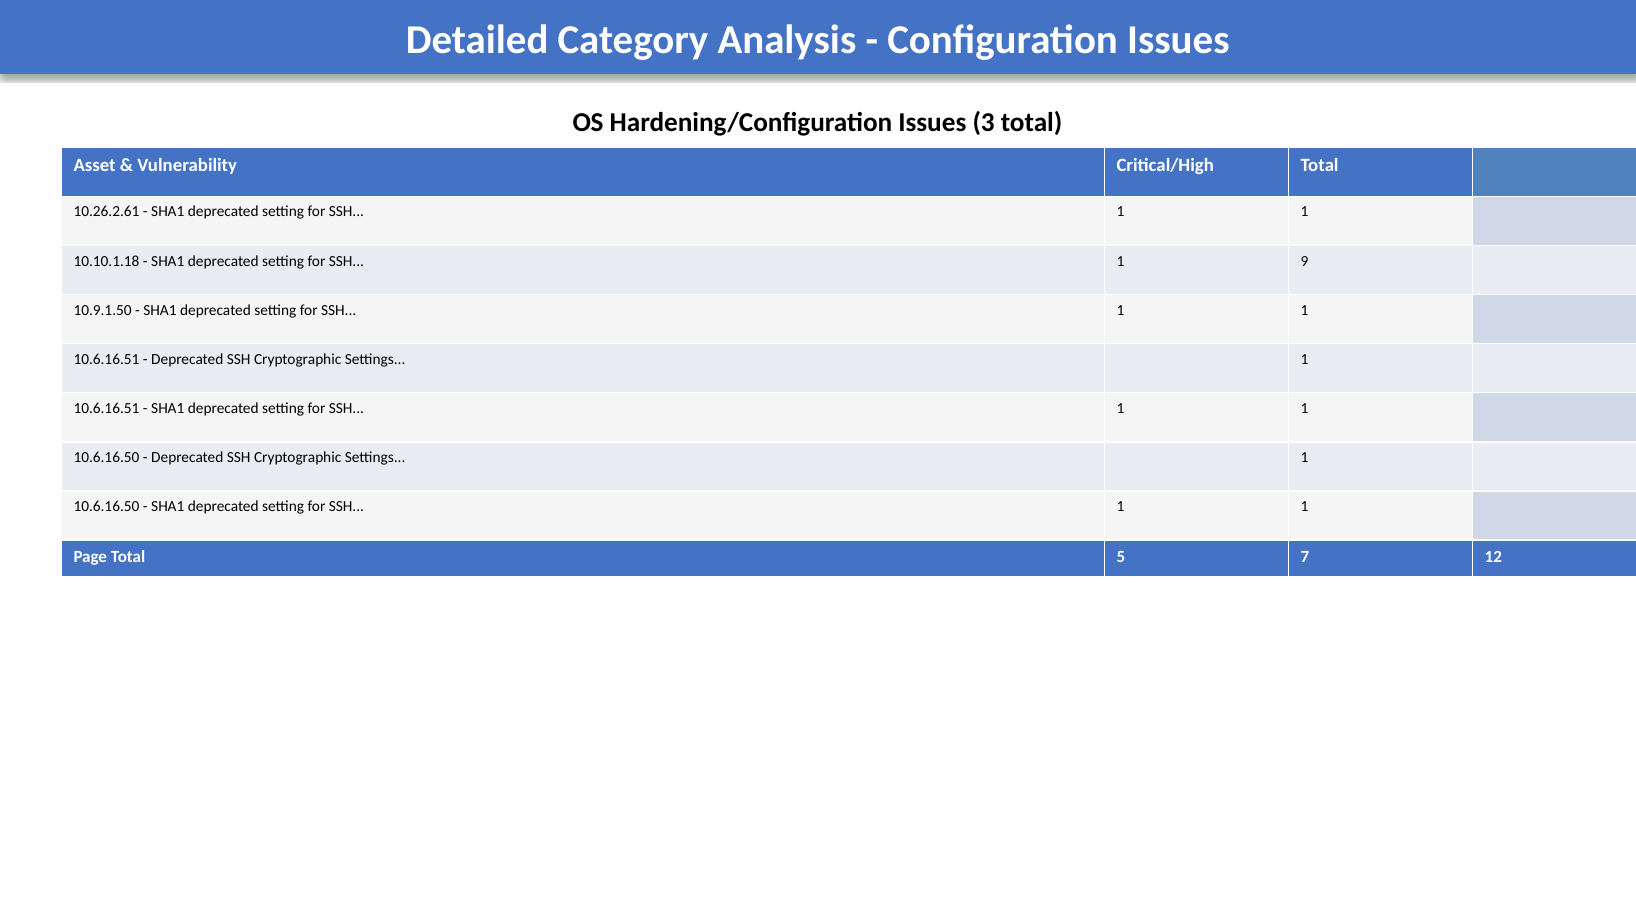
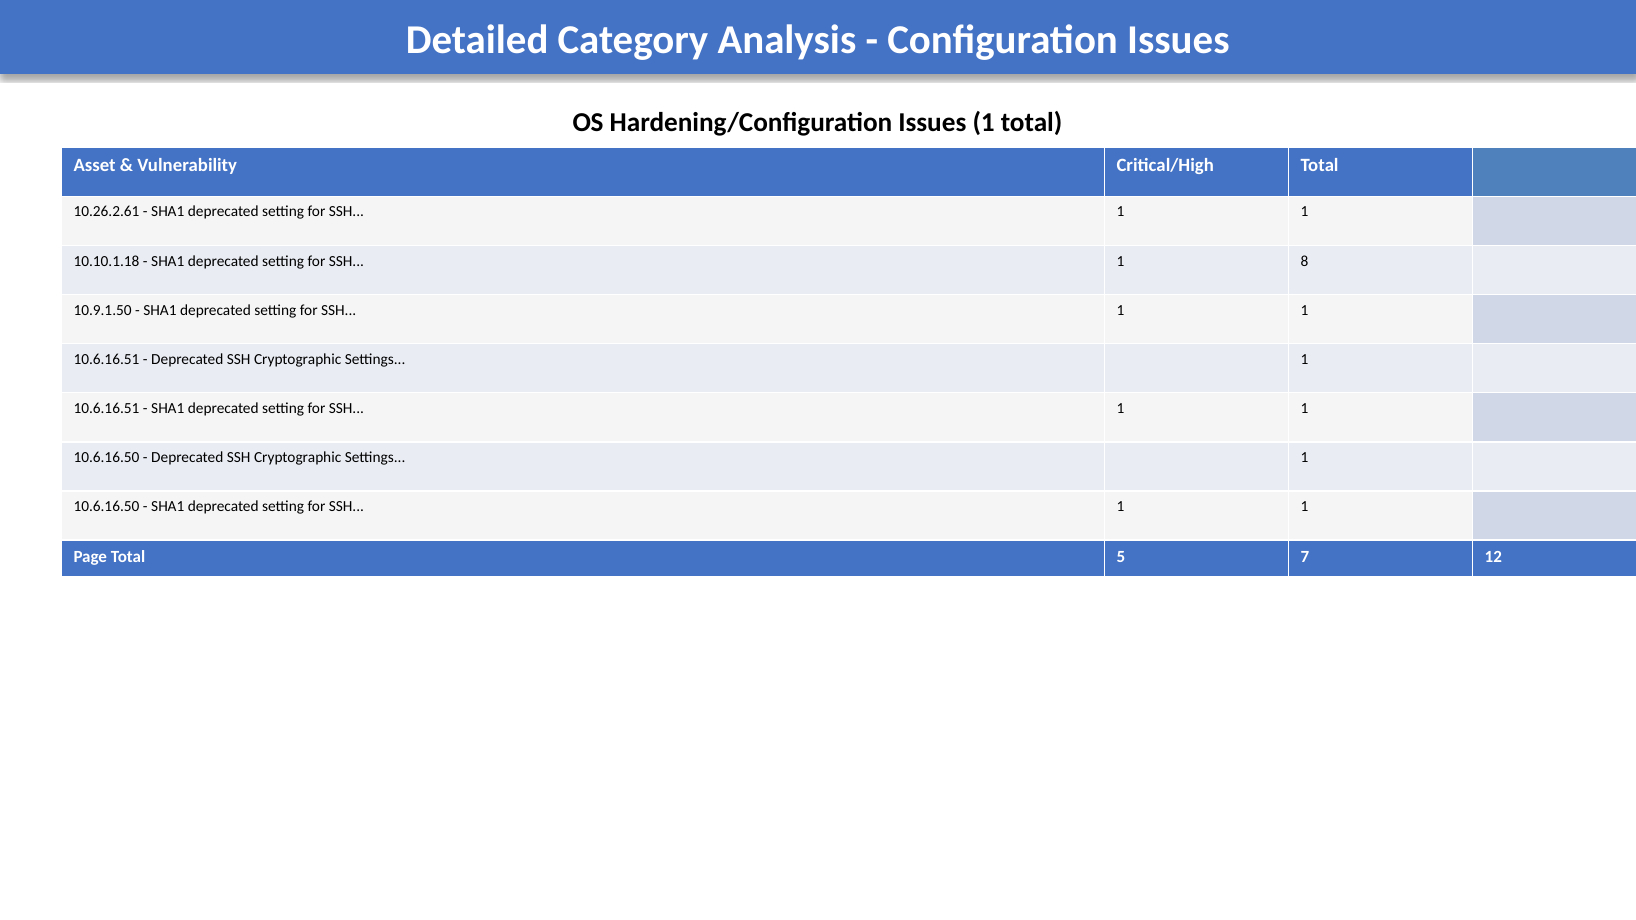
Issues 3: 3 -> 1
9: 9 -> 8
